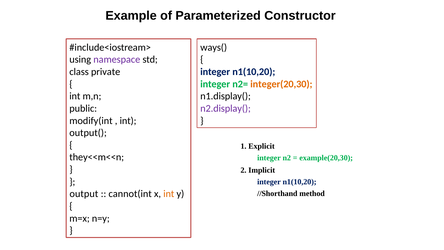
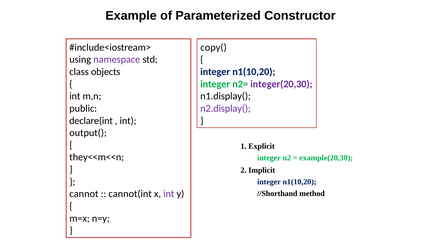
ways(: ways( -> copy(
private: private -> objects
integer(20,30 colour: orange -> purple
modify(int: modify(int -> declare(int
output: output -> cannot
int at (169, 194) colour: orange -> purple
